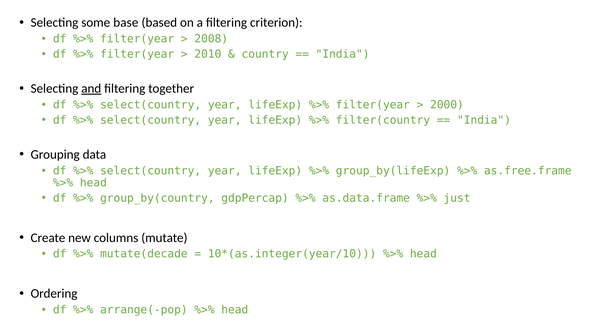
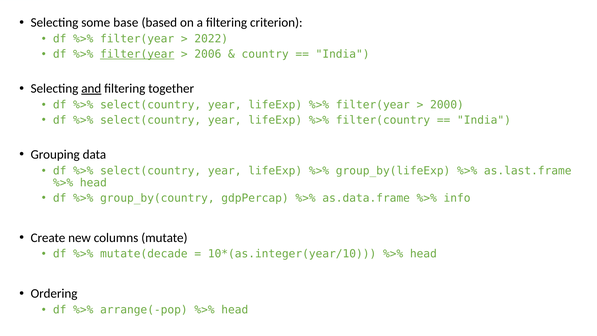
2008: 2008 -> 2022
filter(year at (137, 54) underline: none -> present
2010: 2010 -> 2006
as.free.frame: as.free.frame -> as.last.frame
just: just -> info
